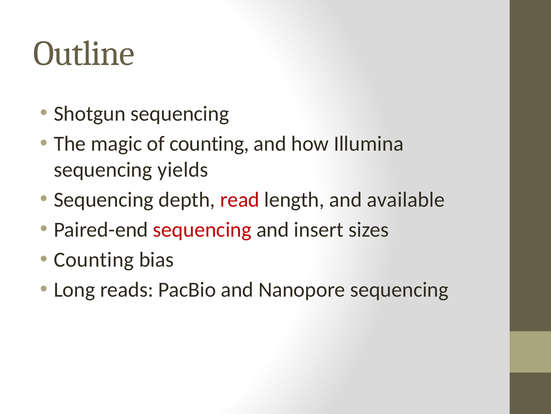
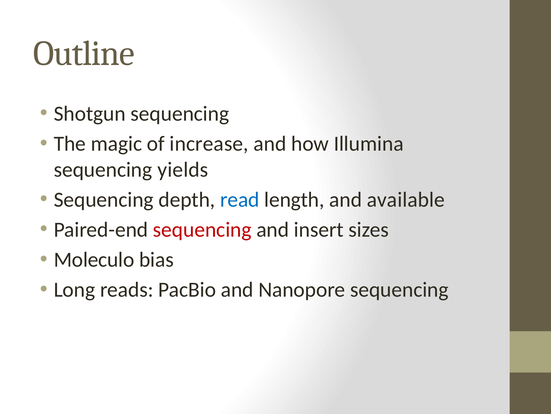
of counting: counting -> increase
read colour: red -> blue
Counting at (94, 259): Counting -> Moleculo
